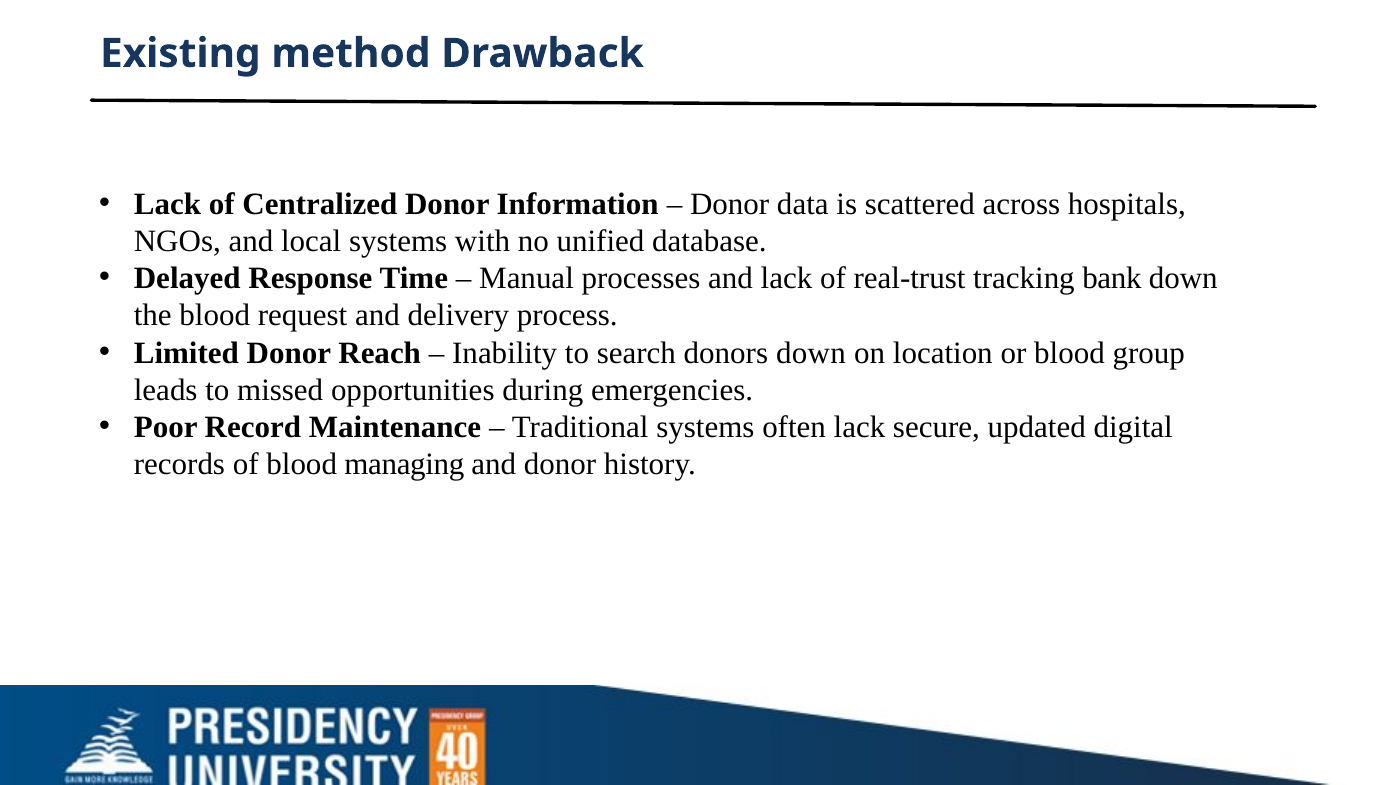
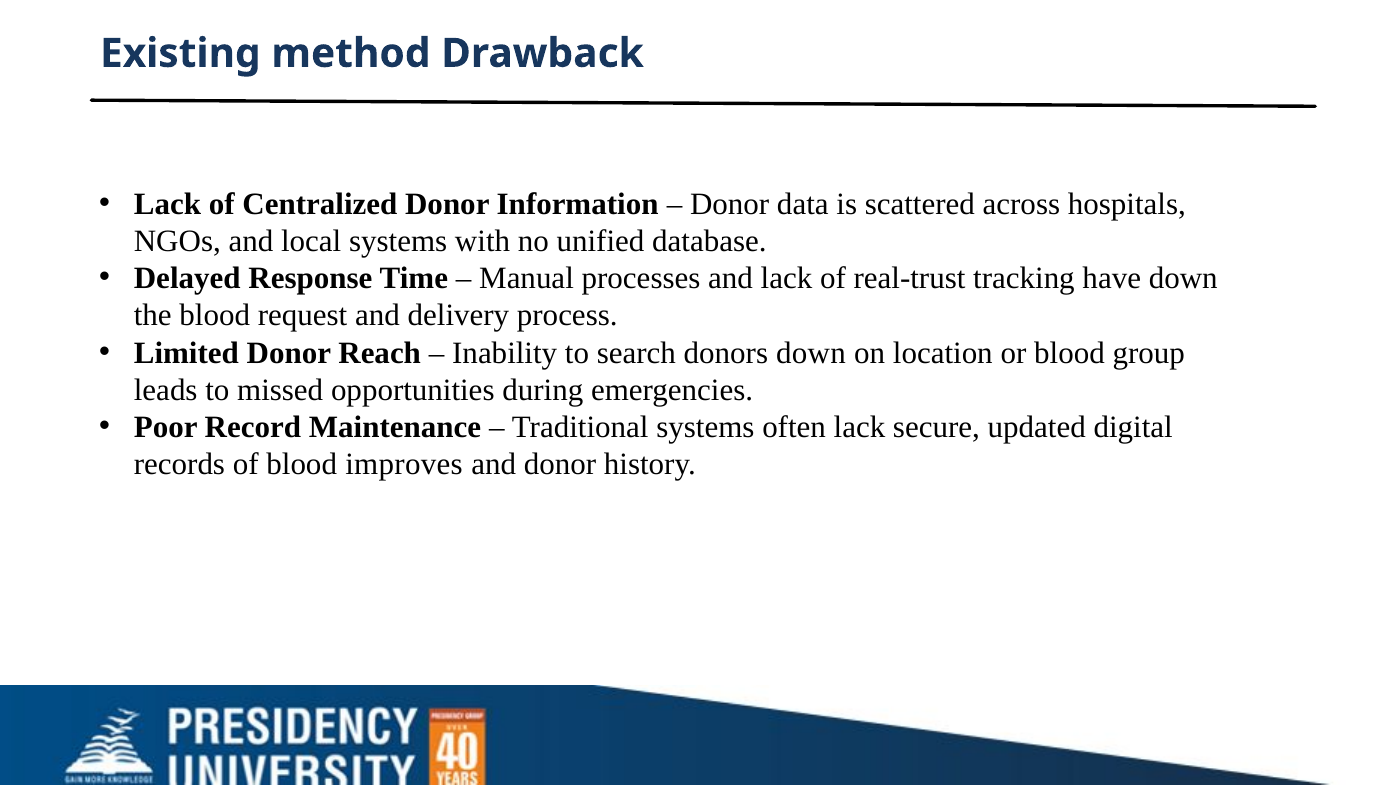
bank: bank -> have
managing: managing -> improves
